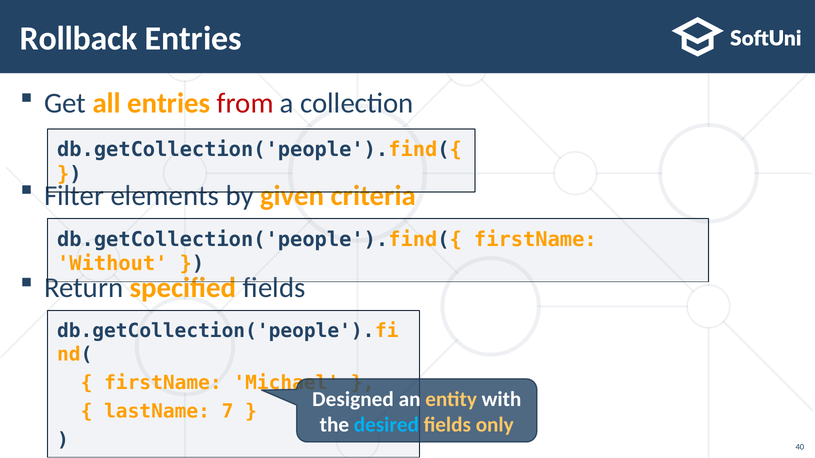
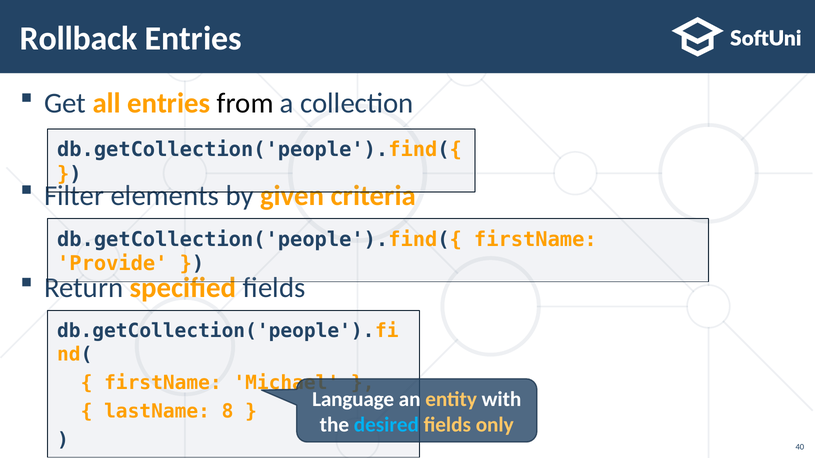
from colour: red -> black
Without: Without -> Provide
Designed: Designed -> Language
7: 7 -> 8
